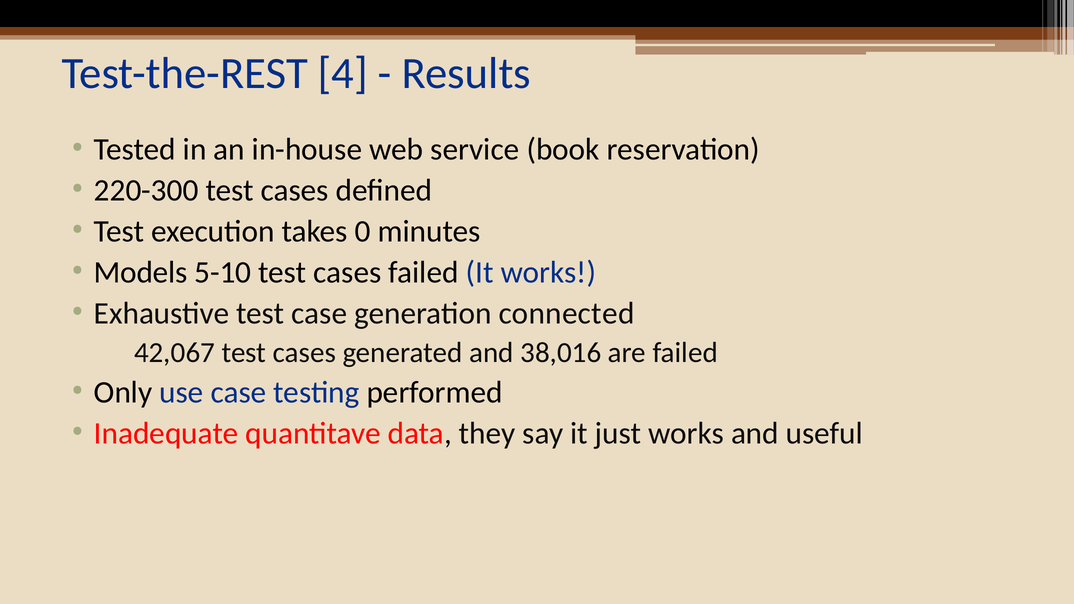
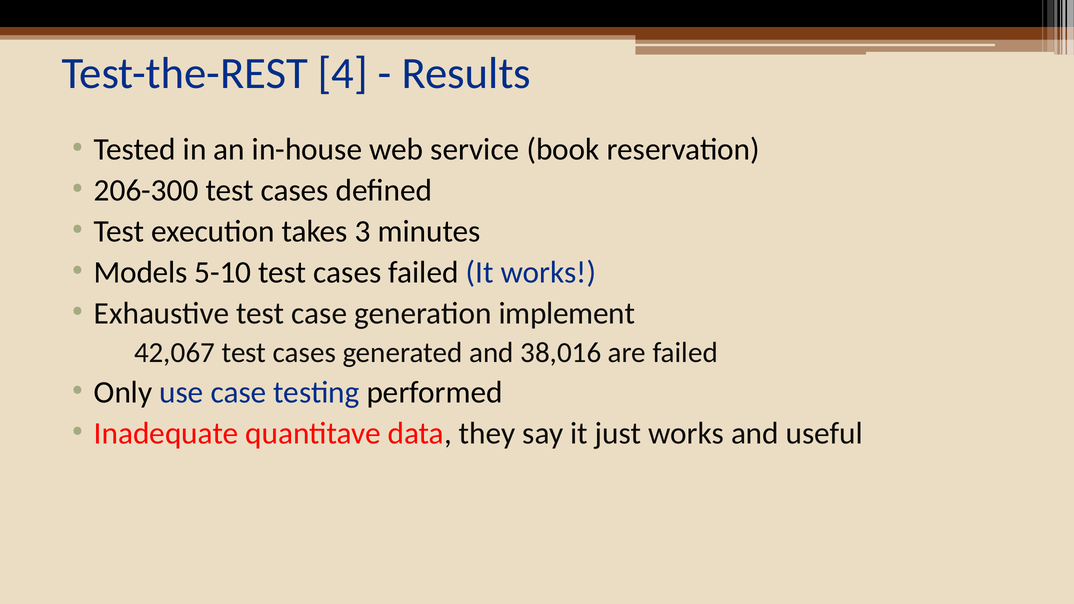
220-300: 220-300 -> 206-300
0: 0 -> 3
connected: connected -> implement
